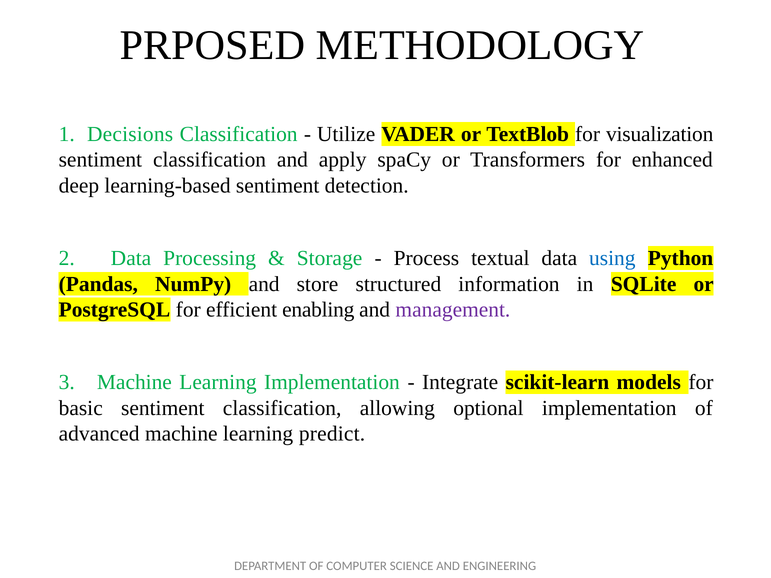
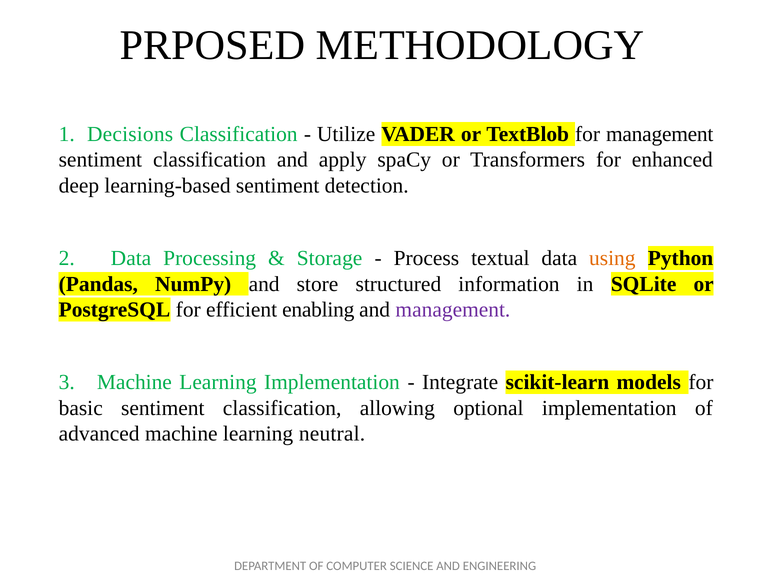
for visualization: visualization -> management
using colour: blue -> orange
predict: predict -> neutral
